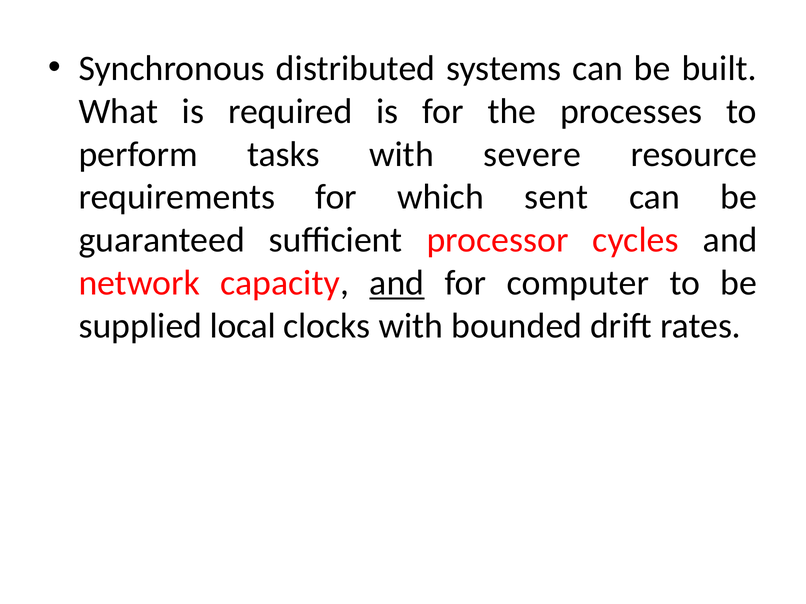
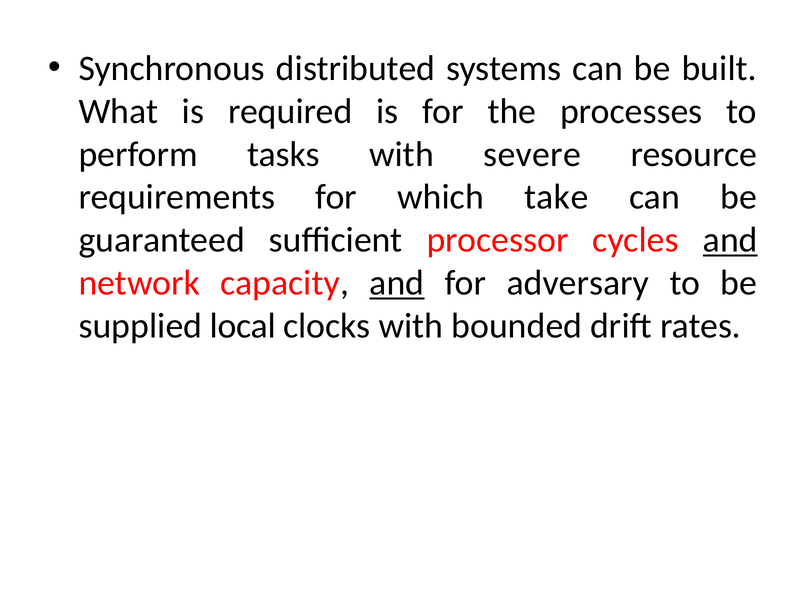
sent: sent -> take
and at (730, 240) underline: none -> present
computer: computer -> adversary
